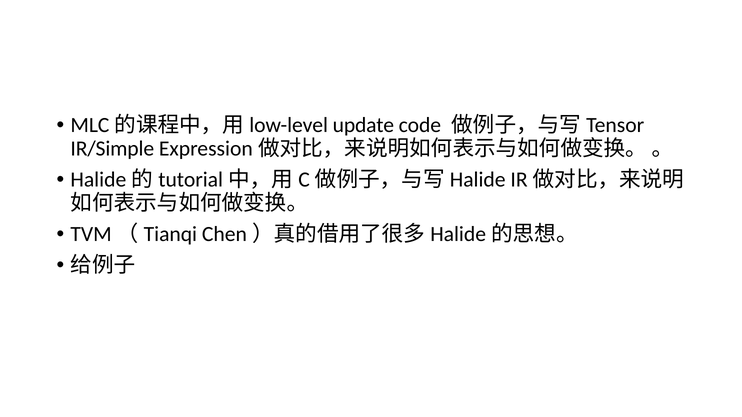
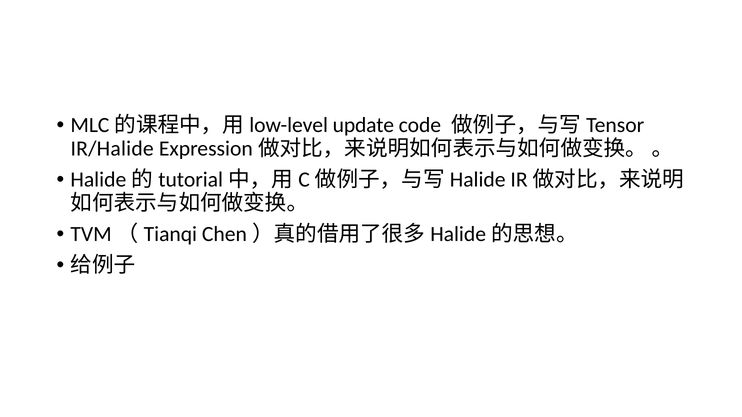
IR/Simple: IR/Simple -> IR/Halide
